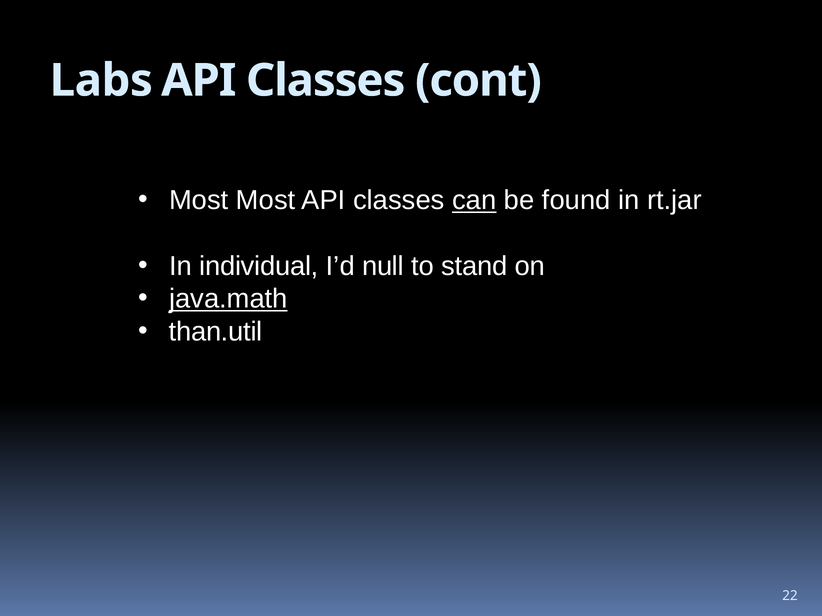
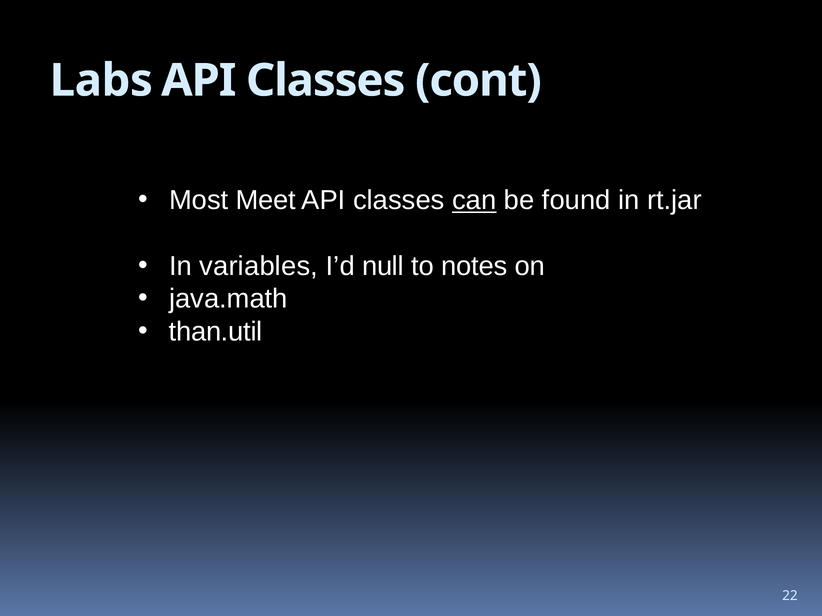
Most Most: Most -> Meet
individual: individual -> variables
stand: stand -> notes
java.math underline: present -> none
